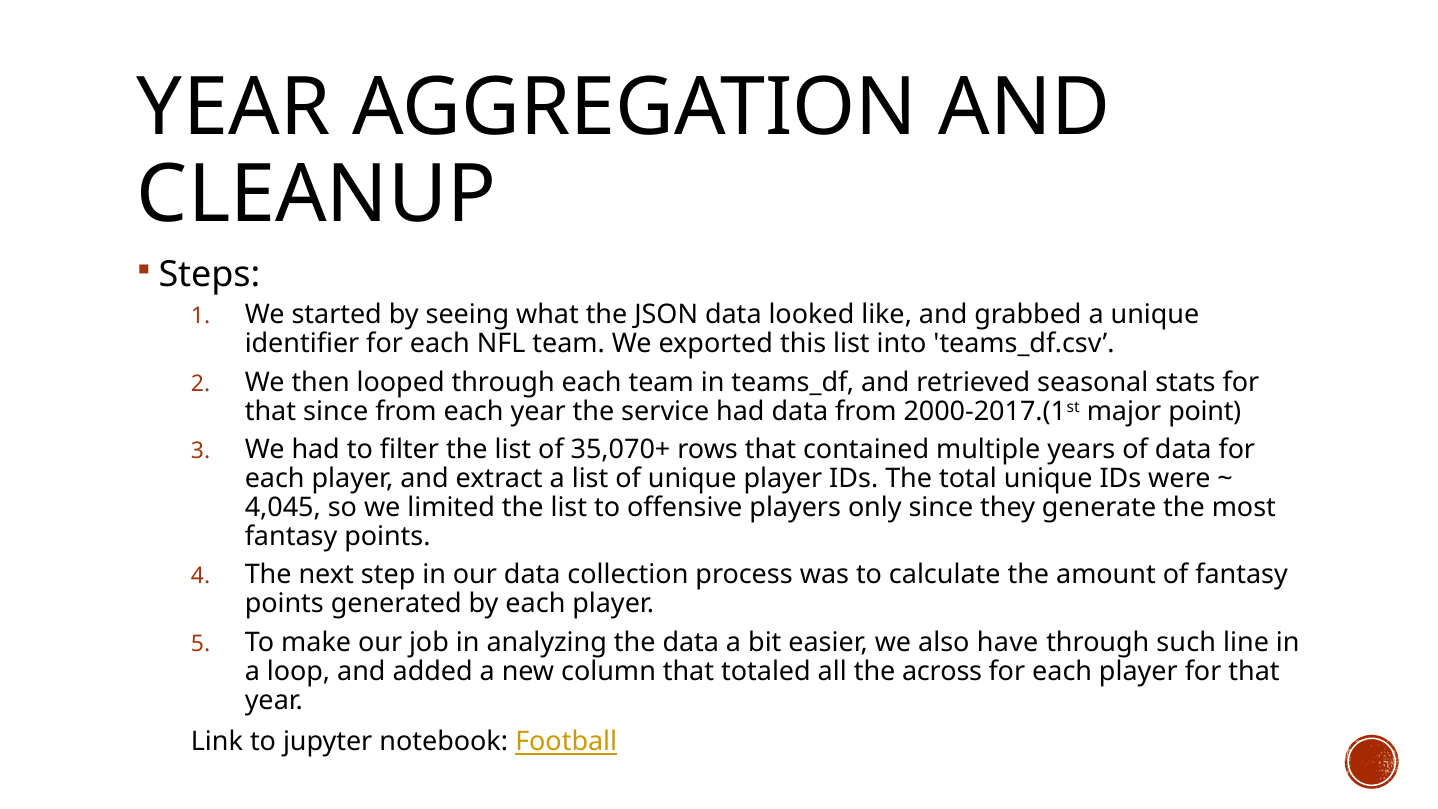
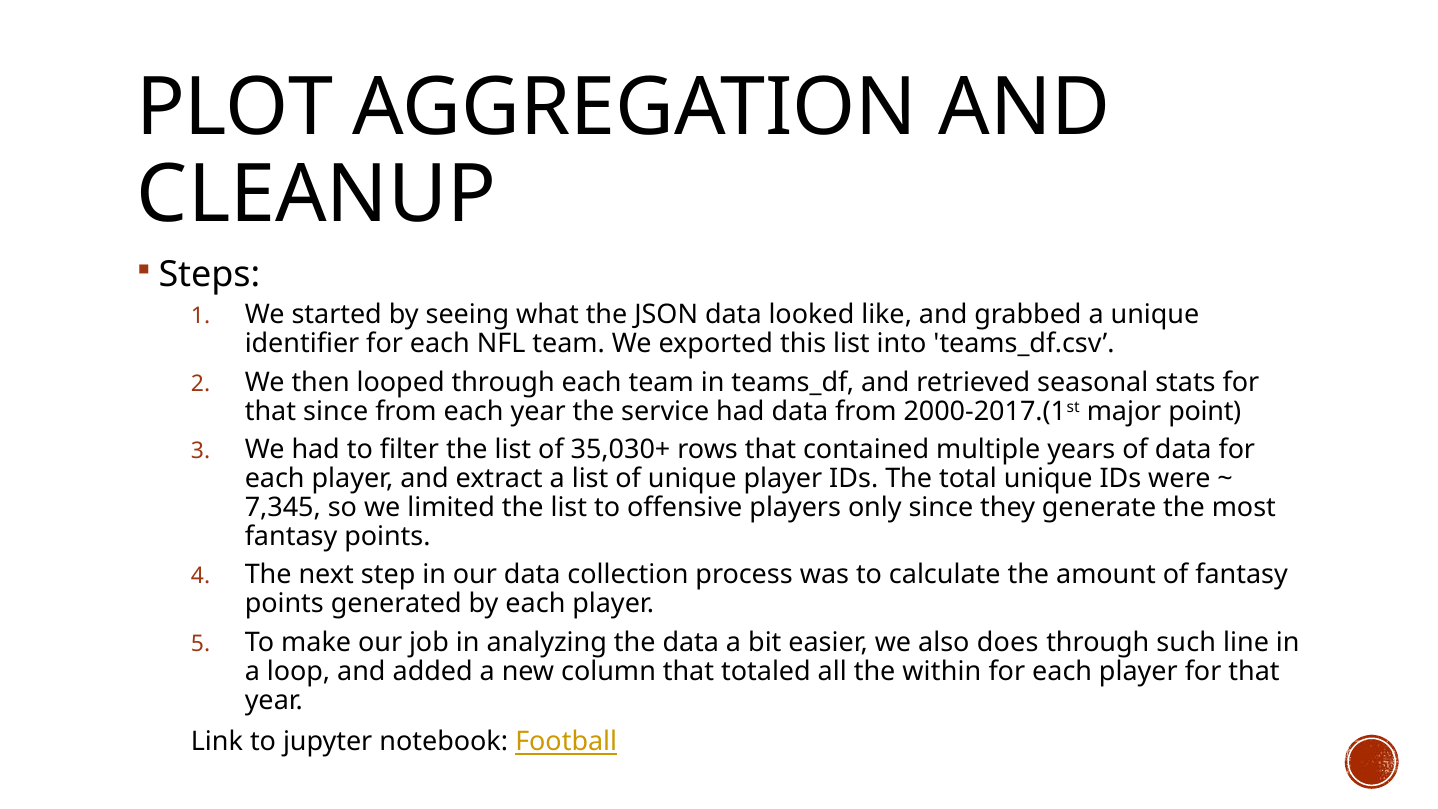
YEAR at (234, 108): YEAR -> PLOT
35,070+: 35,070+ -> 35,030+
4,045: 4,045 -> 7,345
have: have -> does
across: across -> within
